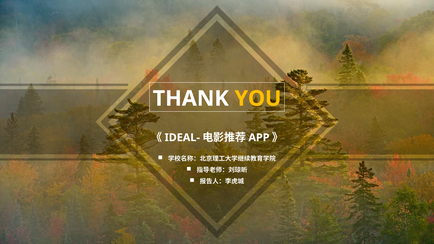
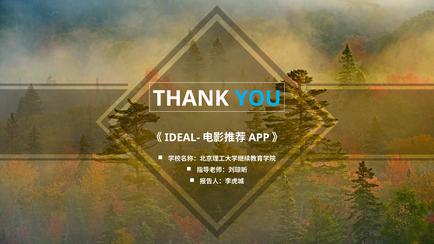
YOU colour: yellow -> light blue
